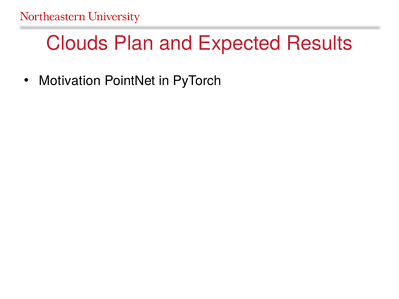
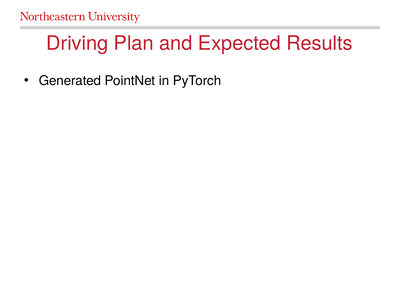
Clouds: Clouds -> Driving
Motivation: Motivation -> Generated
